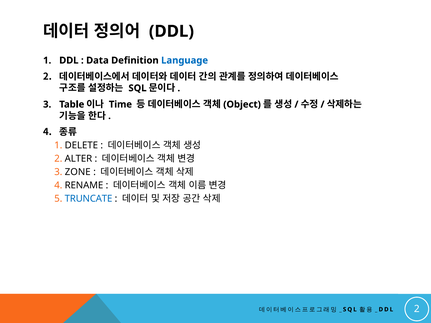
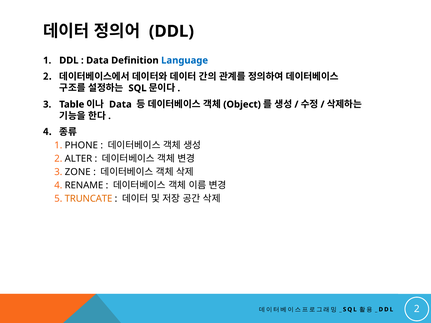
Time at (120, 104): Time -> Data
DELETE: DELETE -> PHONE
TRUNCATE colour: blue -> orange
